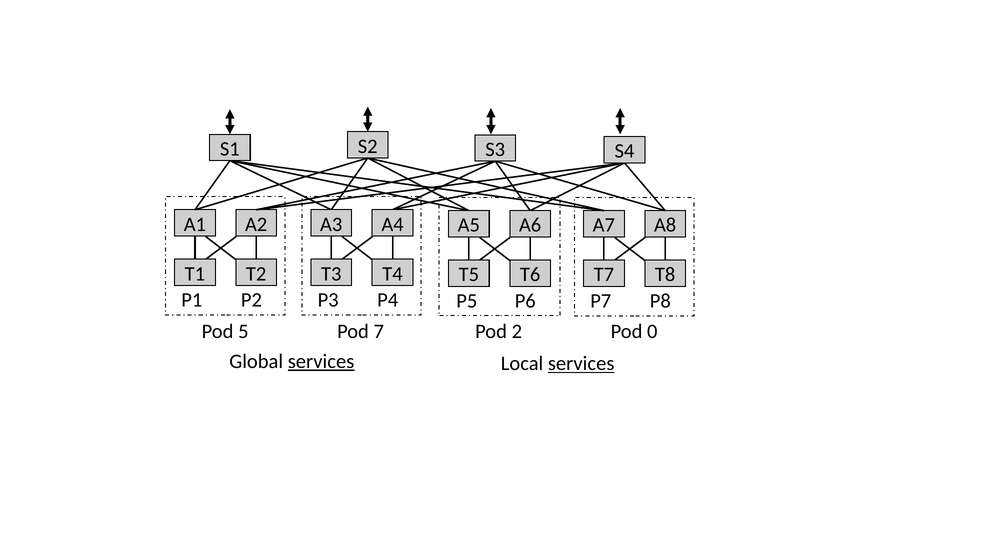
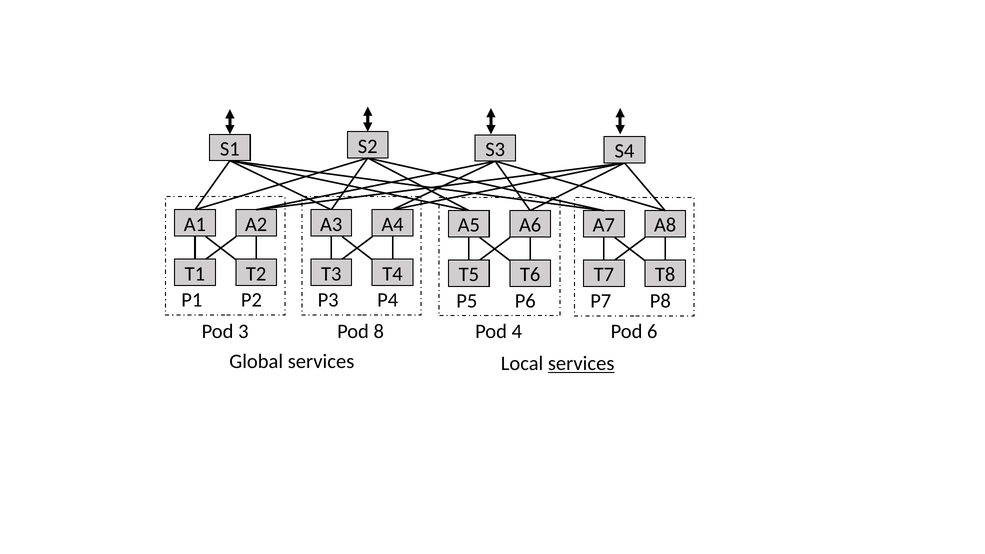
5: 5 -> 3
7: 7 -> 8
2: 2 -> 4
0: 0 -> 6
services at (321, 361) underline: present -> none
